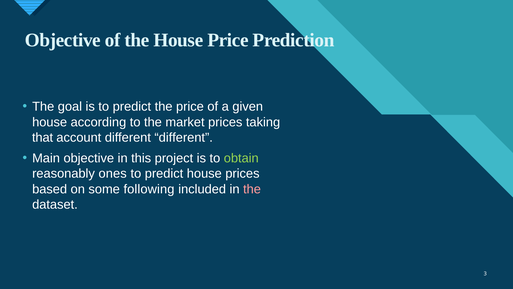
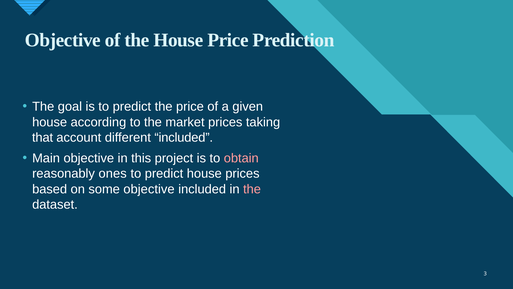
different different: different -> included
obtain colour: light green -> pink
some following: following -> objective
